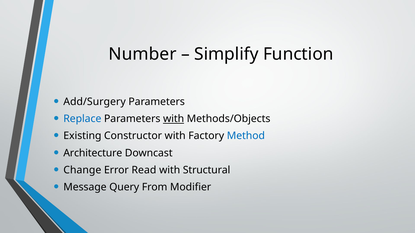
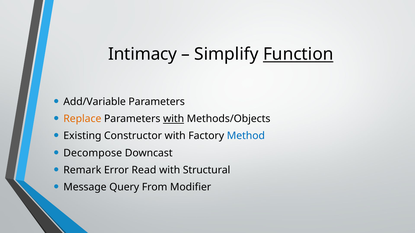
Number: Number -> Intimacy
Function underline: none -> present
Add/Surgery: Add/Surgery -> Add/Variable
Replace colour: blue -> orange
Architecture: Architecture -> Decompose
Change: Change -> Remark
